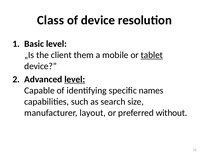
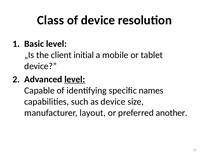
them: them -> initial
tablet underline: present -> none
as search: search -> device
without: without -> another
